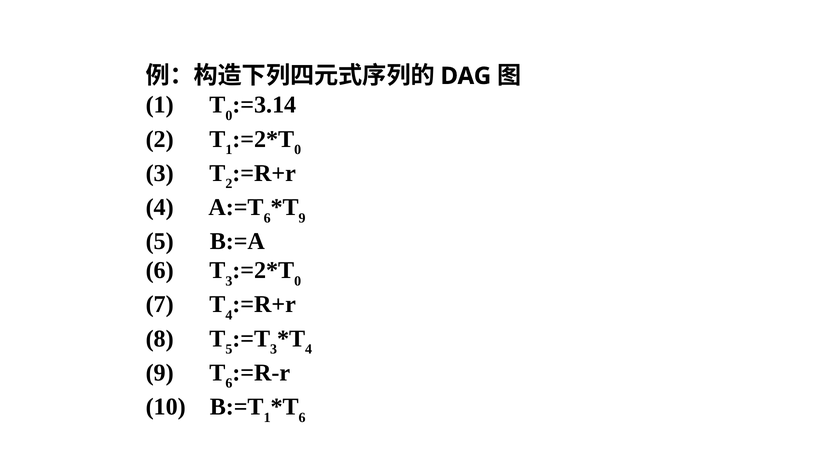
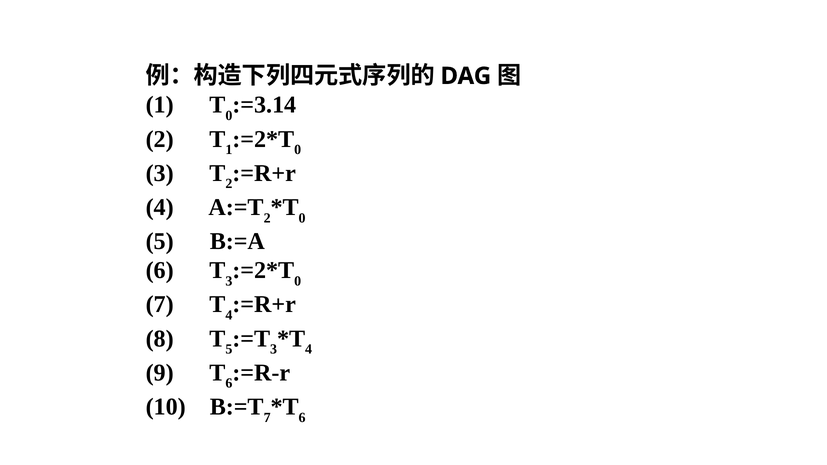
6 at (267, 218): 6 -> 2
9 at (302, 218): 9 -> 0
1 at (267, 418): 1 -> 7
